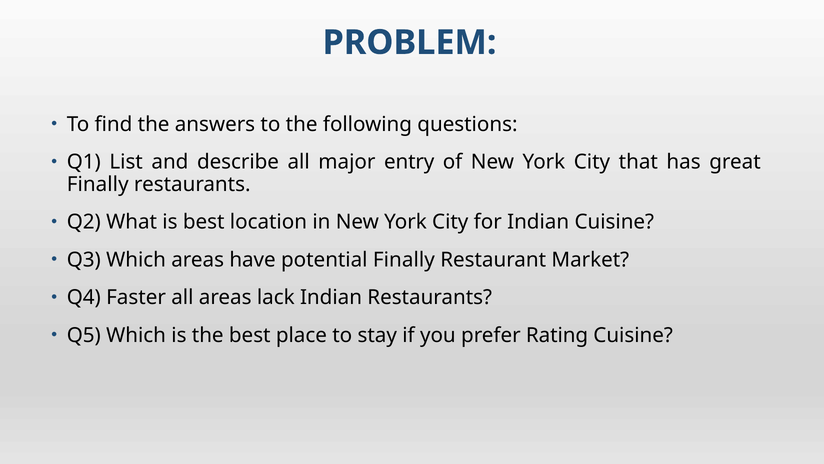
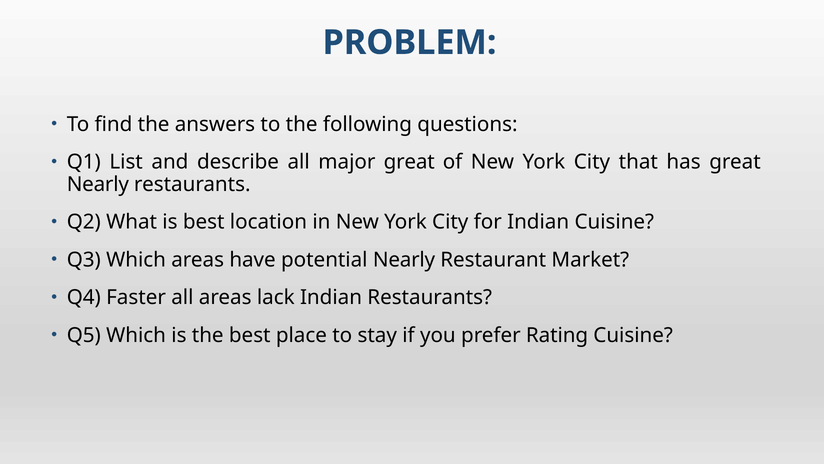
major entry: entry -> great
Finally at (98, 184): Finally -> Nearly
potential Finally: Finally -> Nearly
